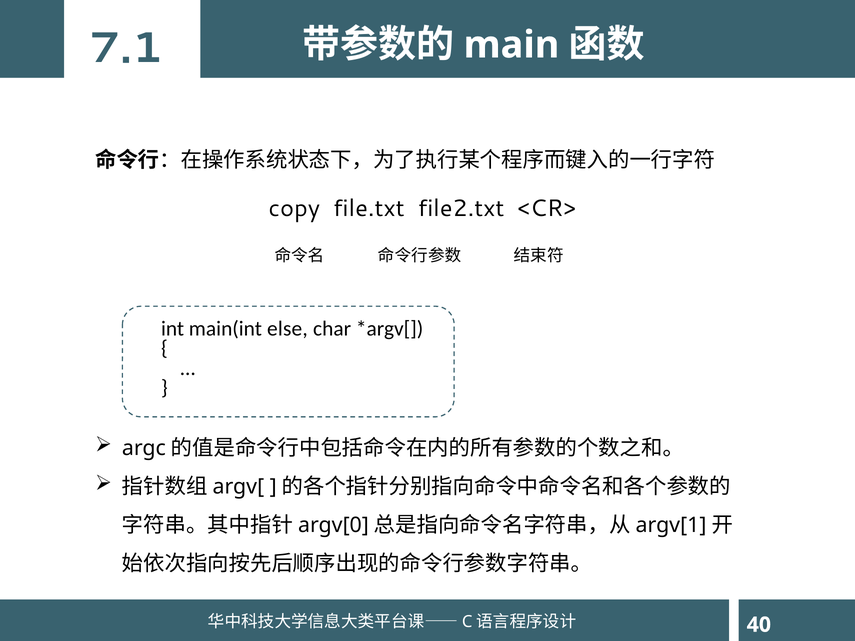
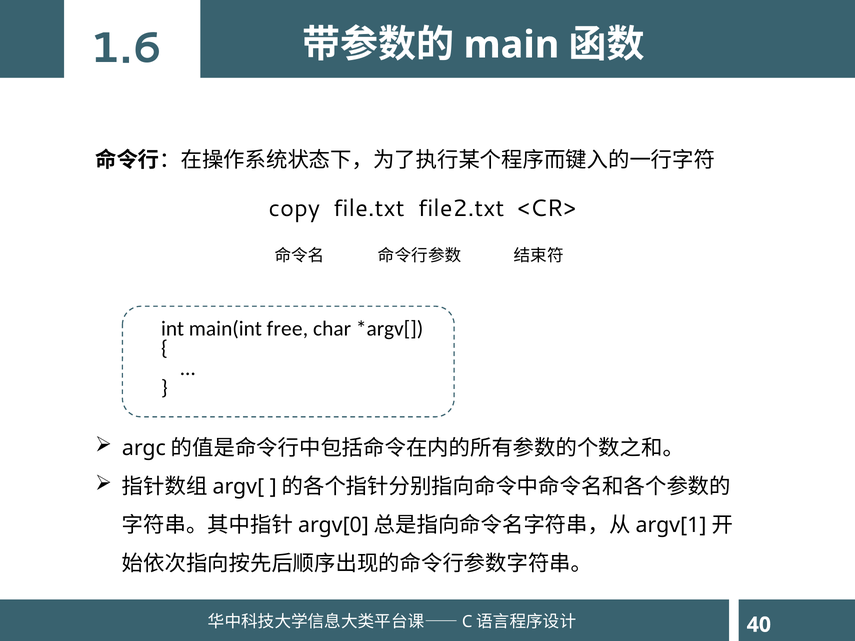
7.1: 7.1 -> 1.6
else: else -> free
